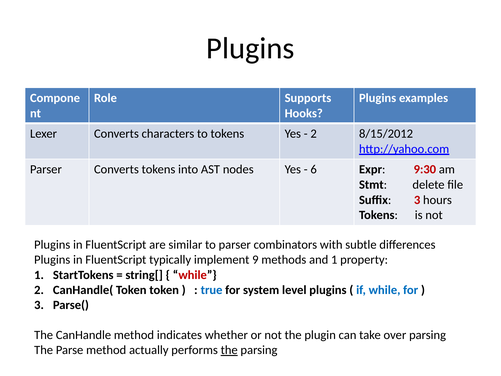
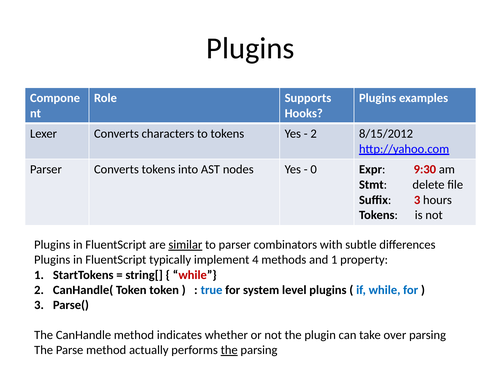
6: 6 -> 0
similar underline: none -> present
9: 9 -> 4
